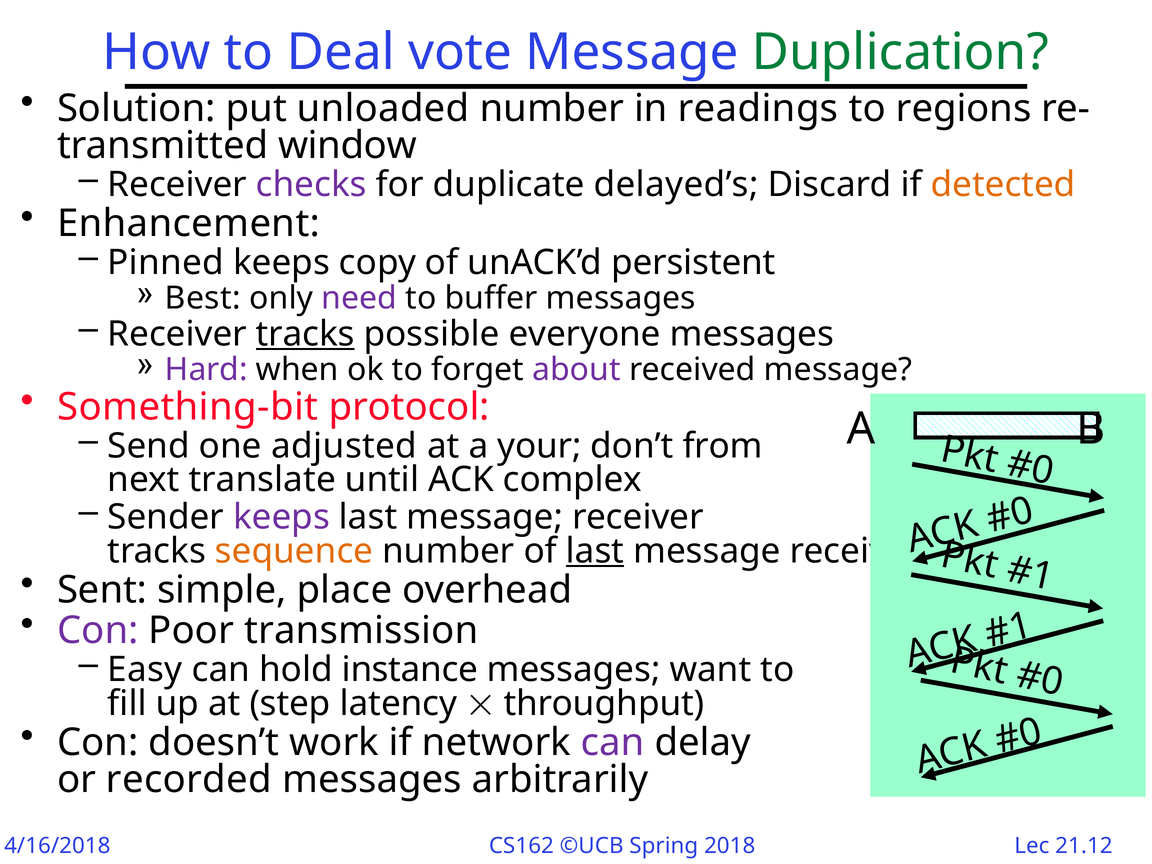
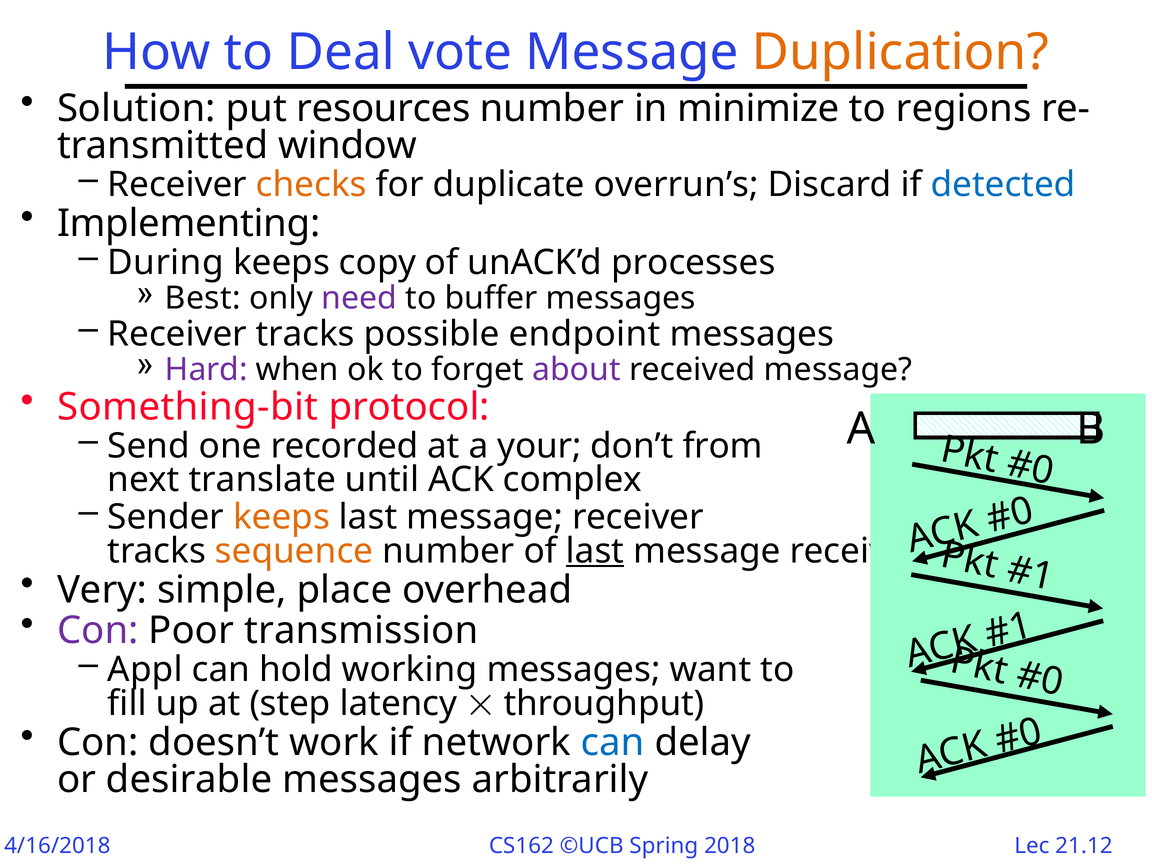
Duplication colour: green -> orange
unloaded: unloaded -> resources
readings: readings -> minimize
checks colour: purple -> orange
delayed’s: delayed’s -> overrun’s
detected colour: orange -> blue
Enhancement: Enhancement -> Implementing
Pinned: Pinned -> During
persistent: persistent -> processes
tracks at (305, 334) underline: present -> none
everyone: everyone -> endpoint
adjusted: adjusted -> recorded
keeps at (282, 517) colour: purple -> orange
Sent: Sent -> Very
Easy: Easy -> Appl
instance: instance -> working
can at (613, 743) colour: purple -> blue
recorded: recorded -> desirable
